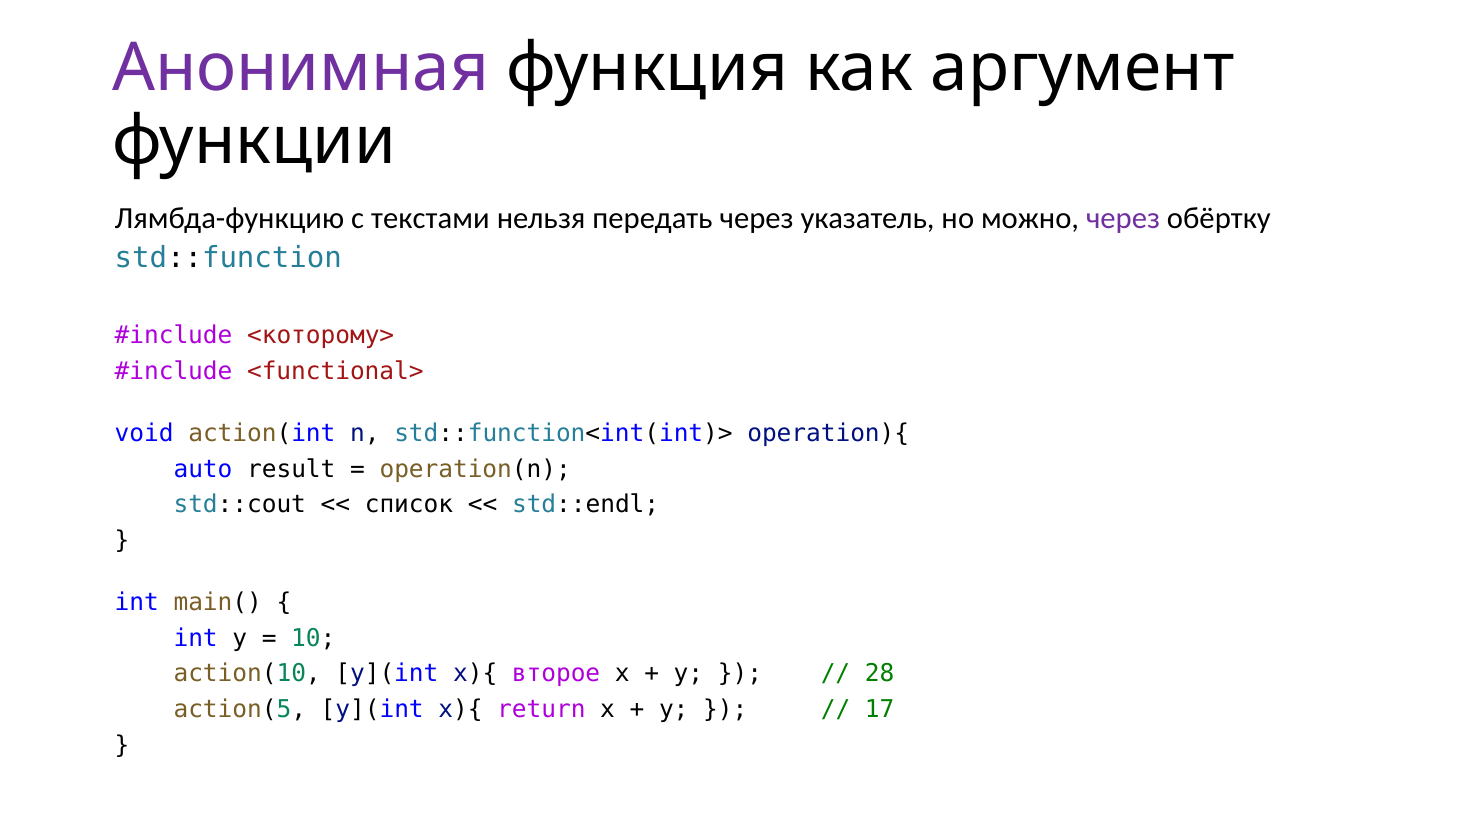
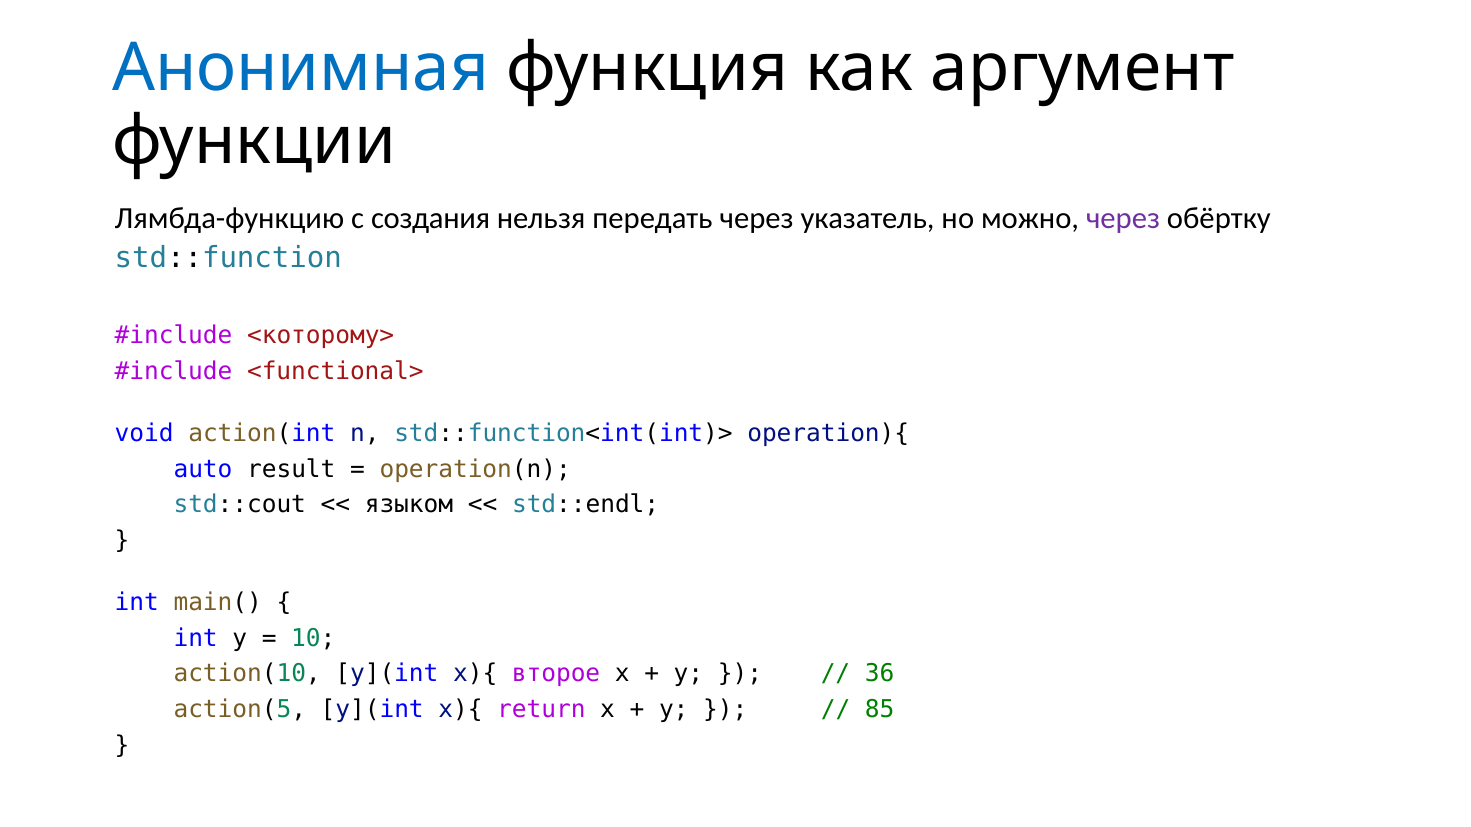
Анонимная colour: purple -> blue
текстами: текстами -> создания
список: список -> языком
28: 28 -> 36
17: 17 -> 85
